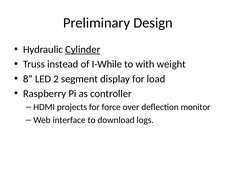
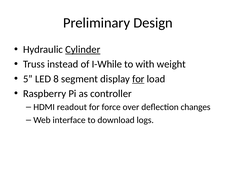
8: 8 -> 5
2: 2 -> 8
for at (138, 79) underline: none -> present
projects: projects -> readout
monitor: monitor -> changes
